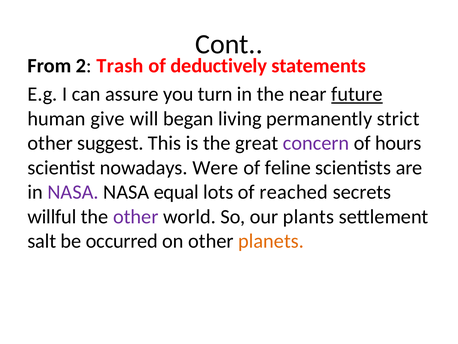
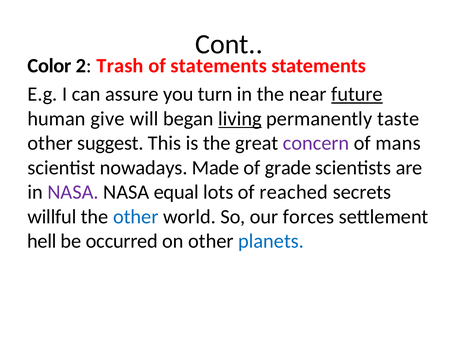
From: From -> Color
of deductively: deductively -> statements
living underline: none -> present
strict: strict -> taste
hours: hours -> mans
Were: Were -> Made
feline: feline -> grade
other at (136, 216) colour: purple -> blue
plants: plants -> forces
salt: salt -> hell
planets colour: orange -> blue
